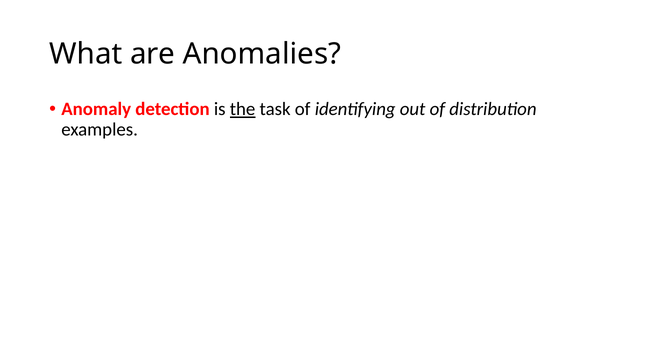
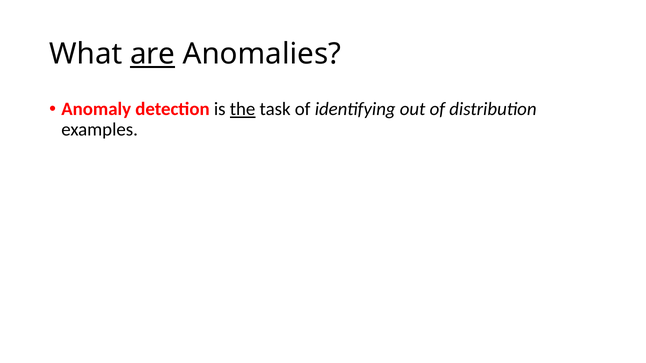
are underline: none -> present
